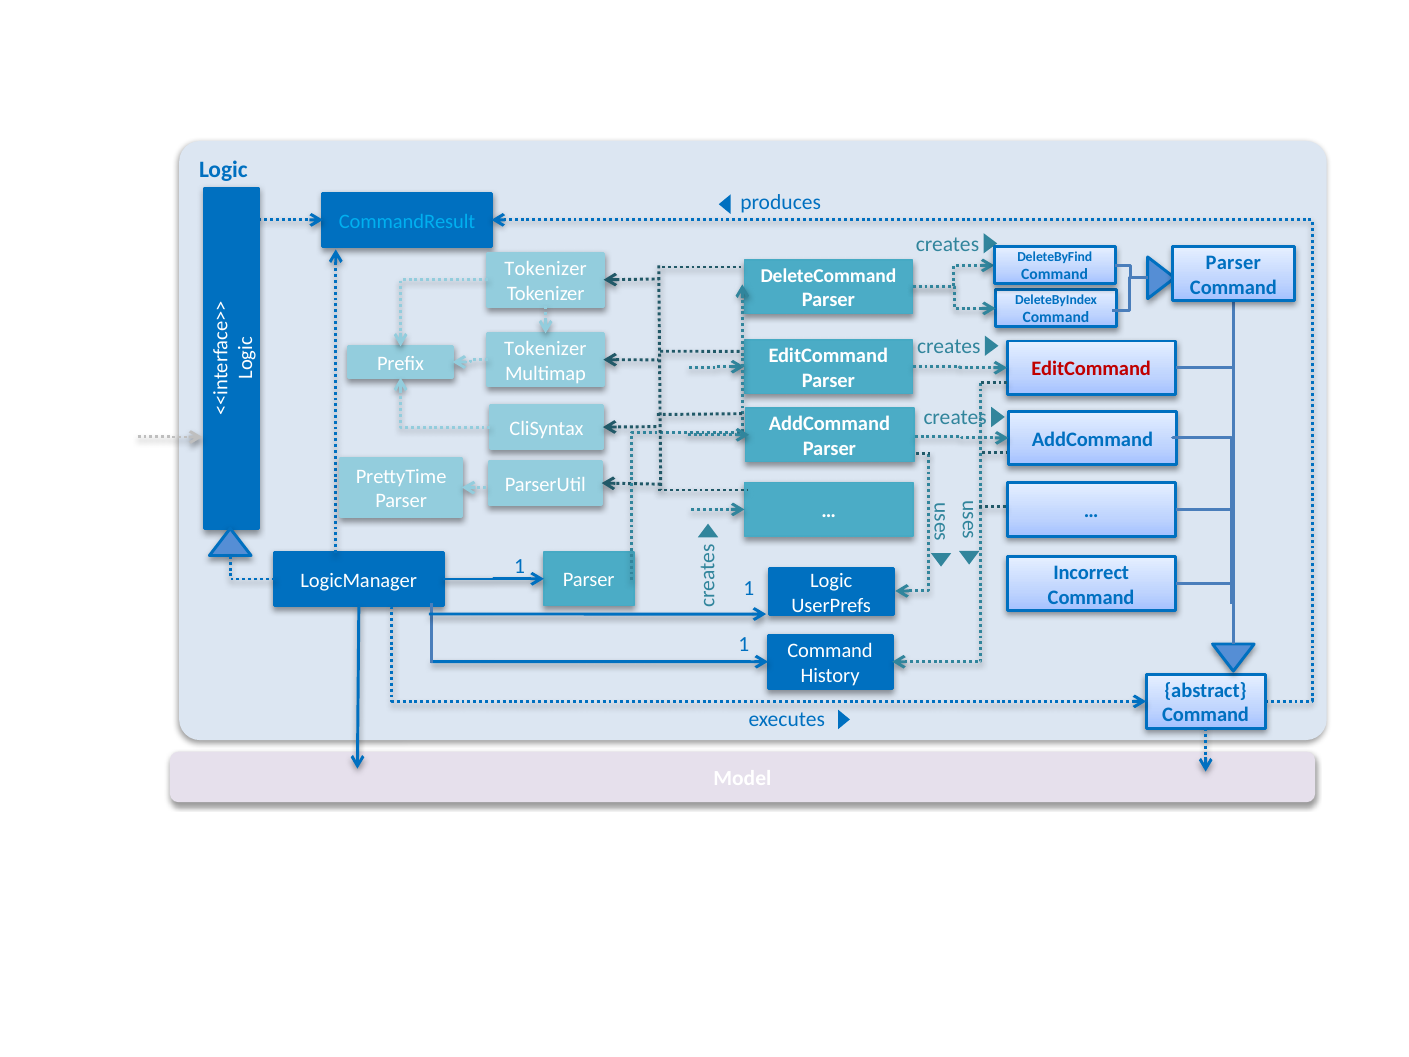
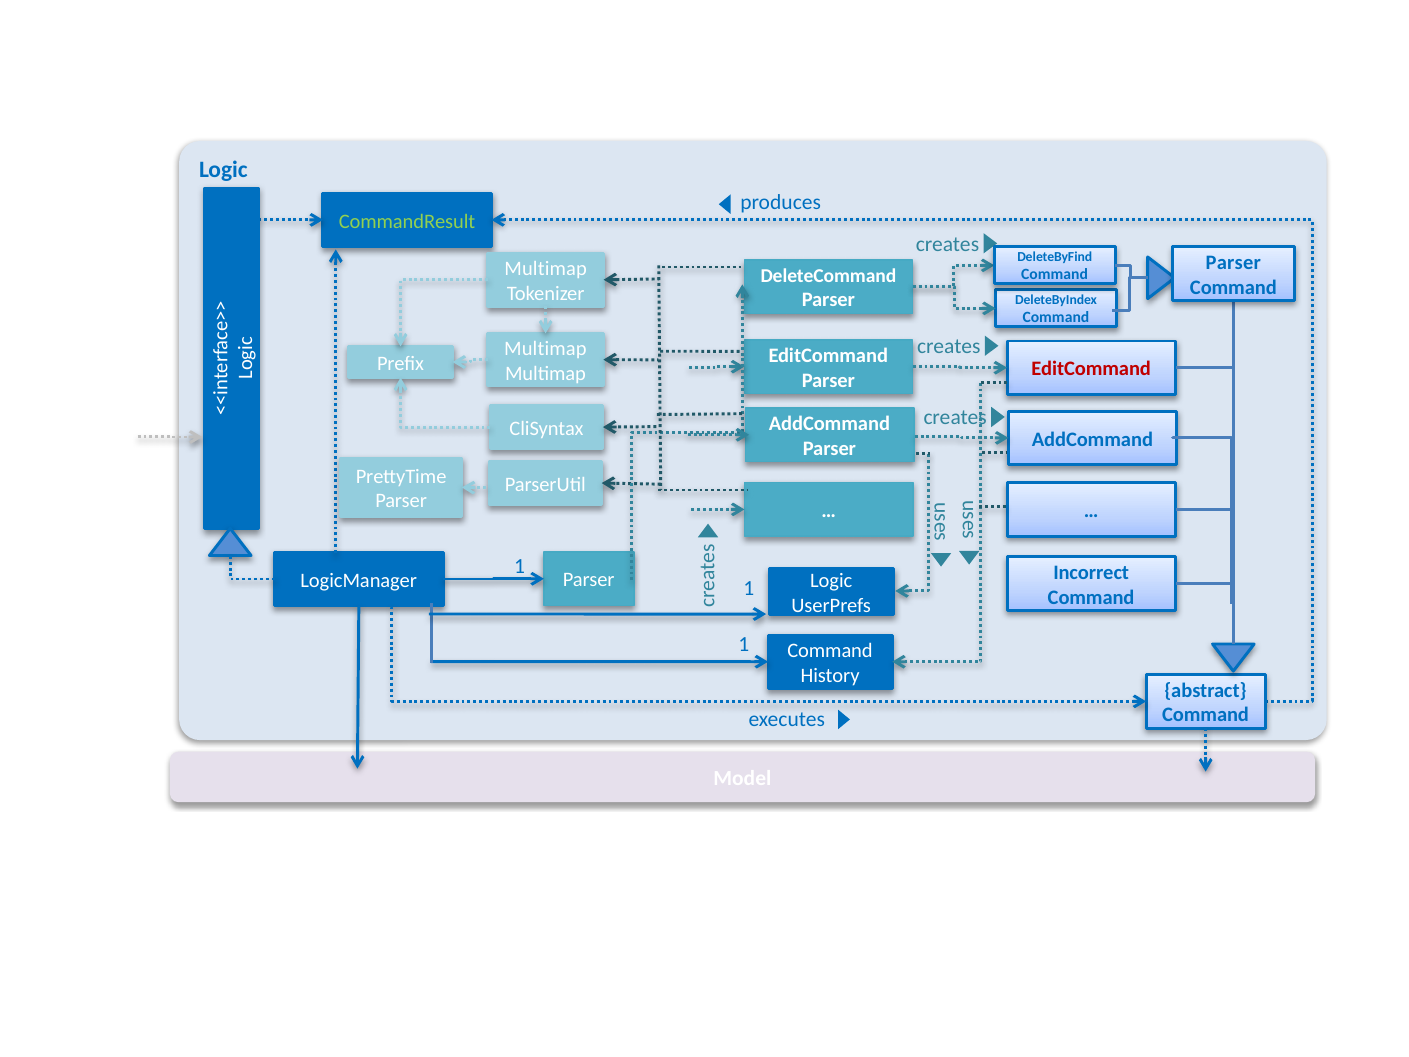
CommandResult colour: light blue -> light green
Tokenizer at (546, 269): Tokenizer -> Multimap
Tokenizer at (545, 349): Tokenizer -> Multimap
